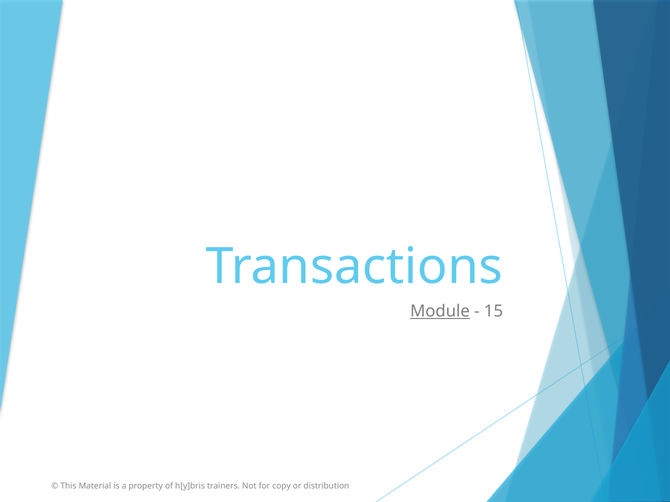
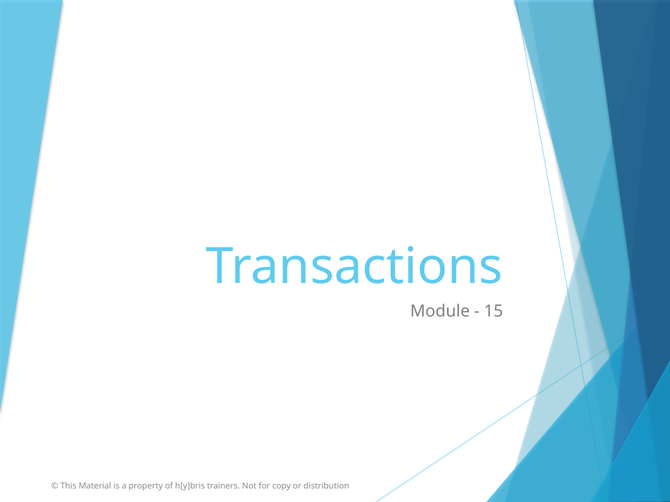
Module underline: present -> none
